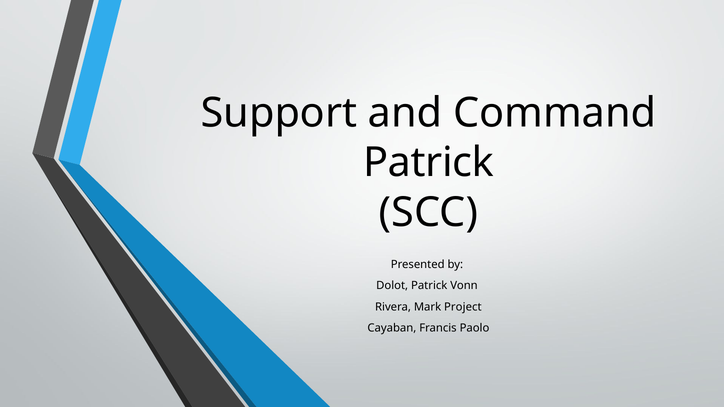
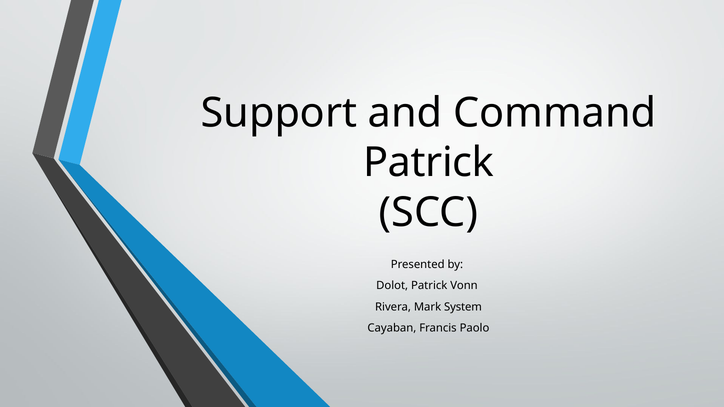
Project: Project -> System
